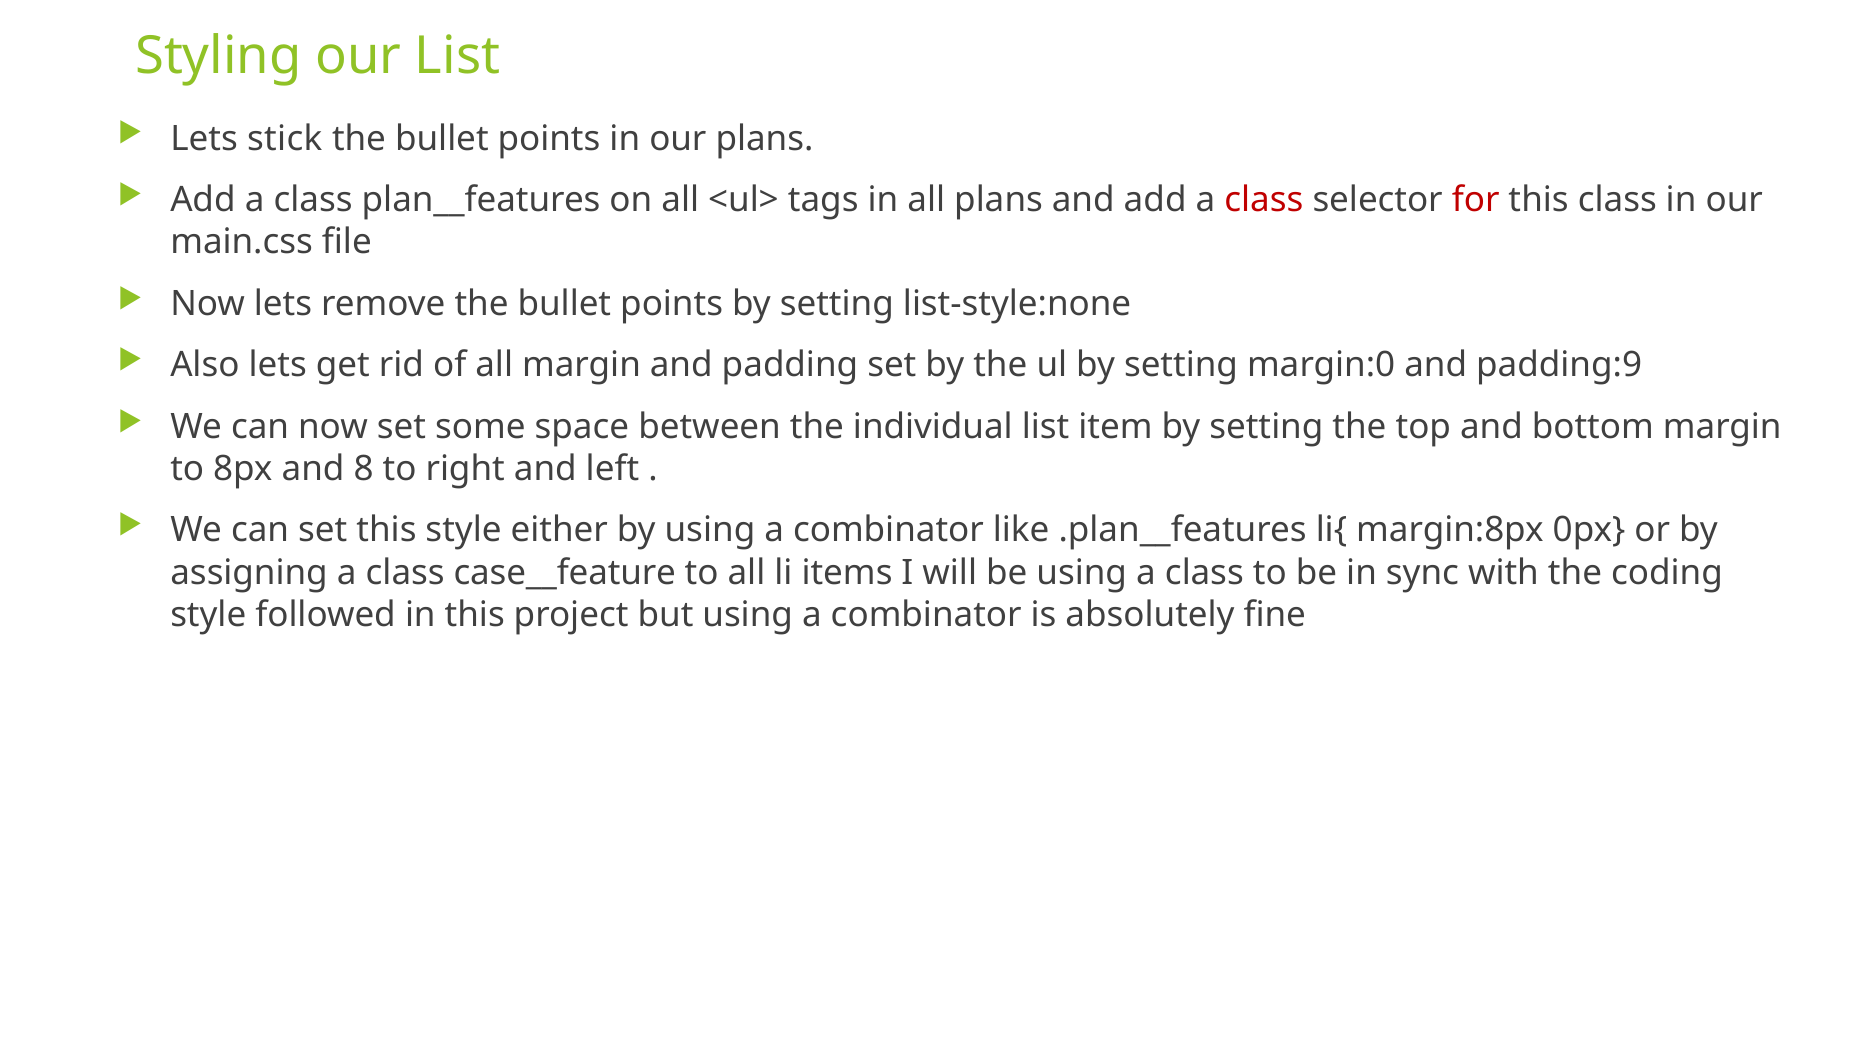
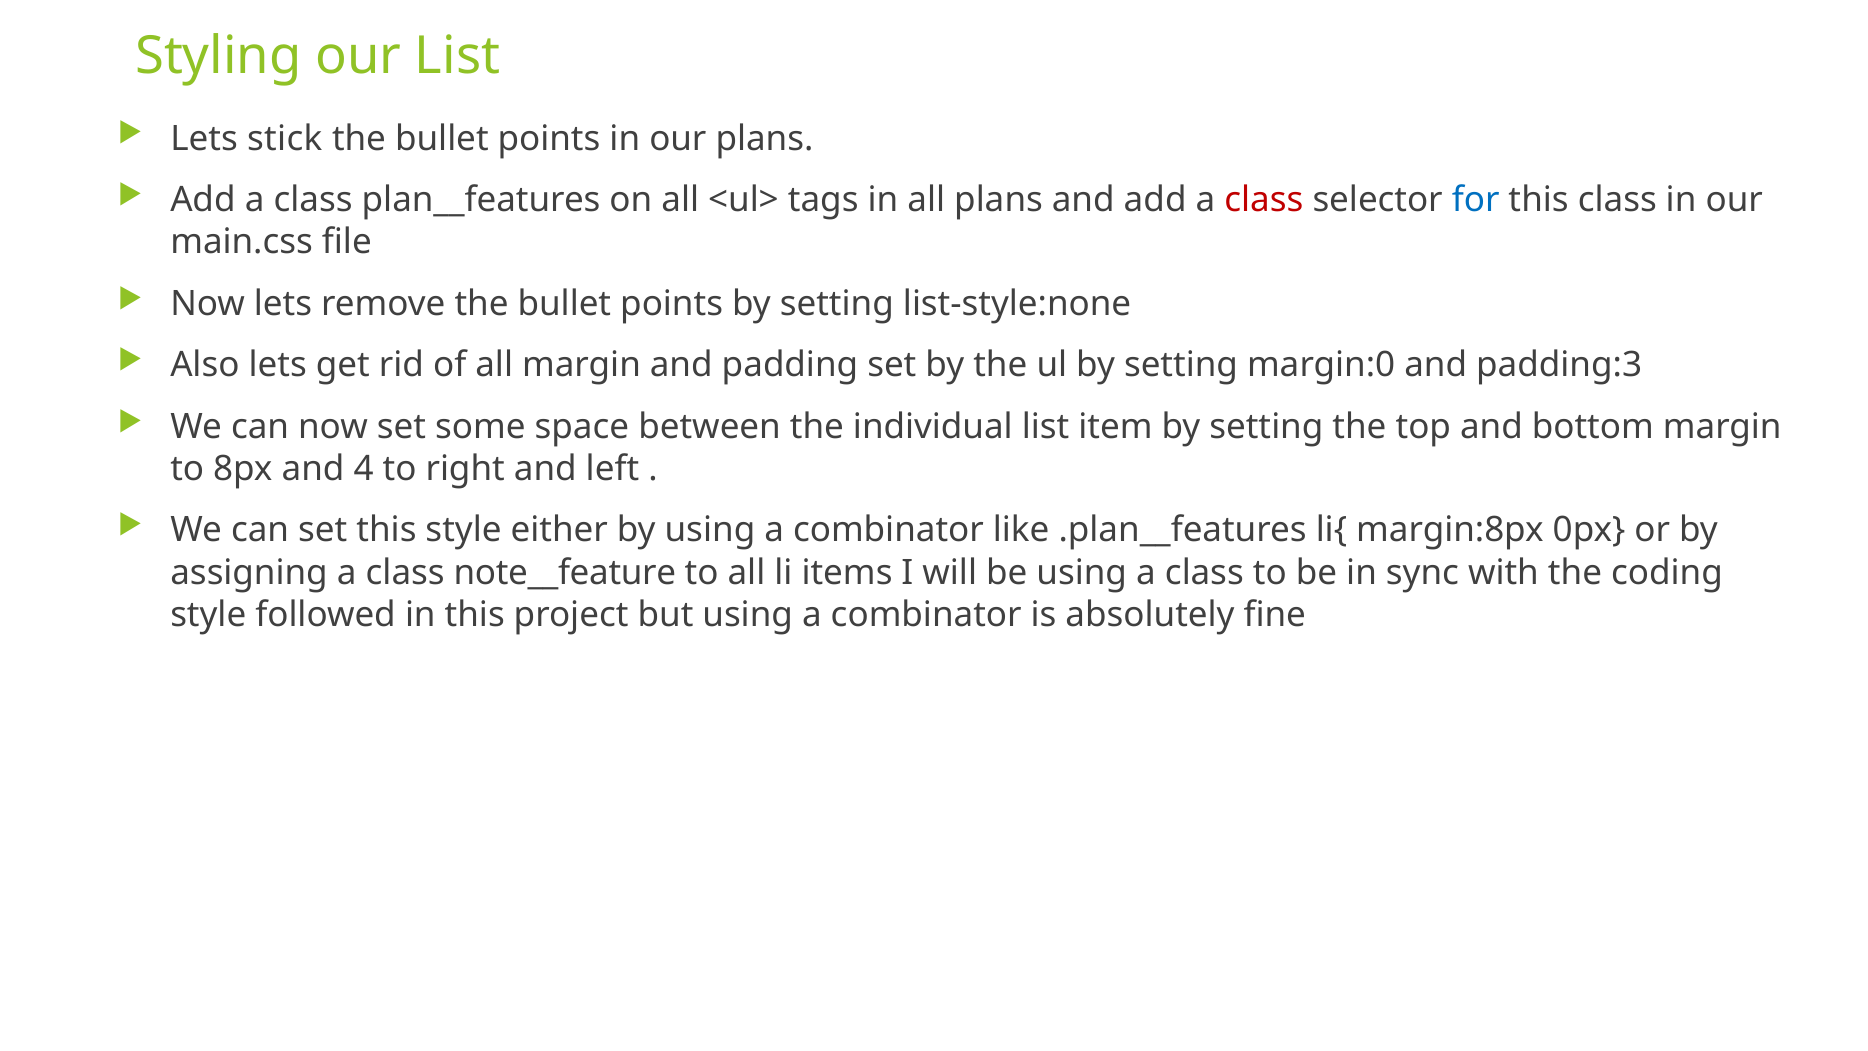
for colour: red -> blue
padding:9: padding:9 -> padding:3
8: 8 -> 4
case__feature: case__feature -> note__feature
